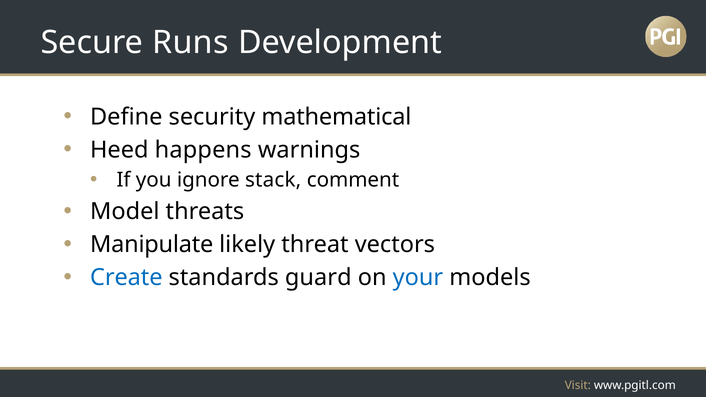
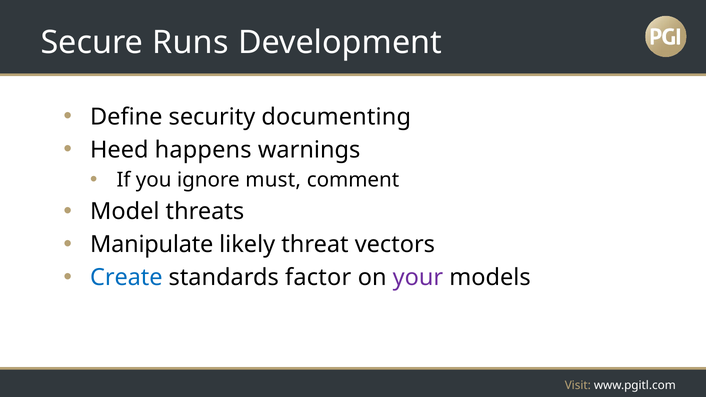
mathematical: mathematical -> documenting
stack: stack -> must
guard: guard -> factor
your colour: blue -> purple
